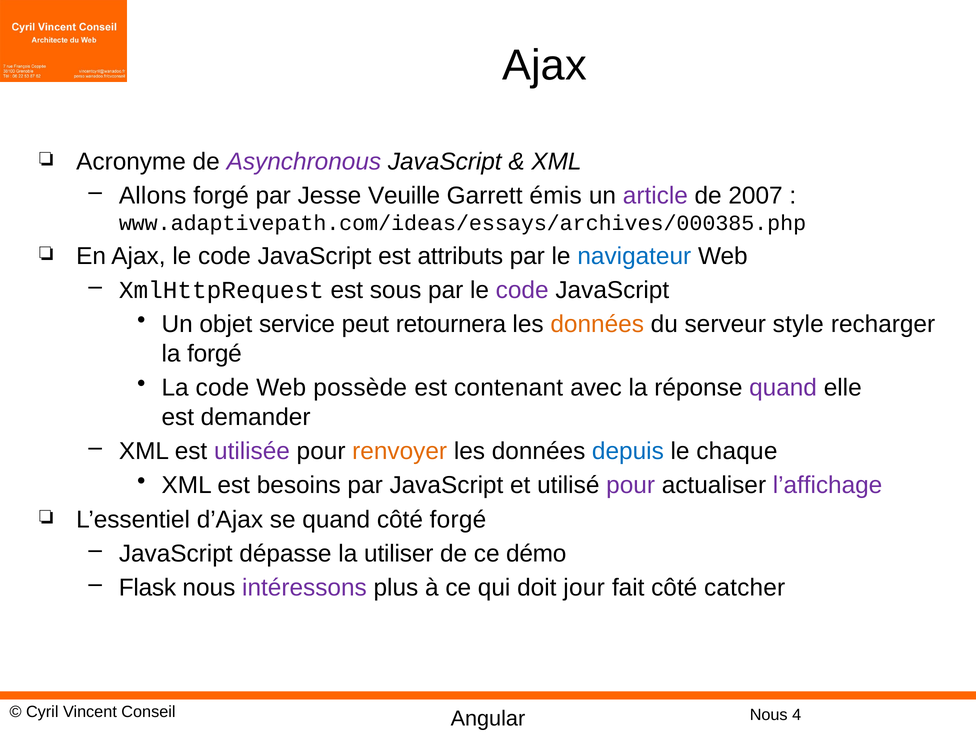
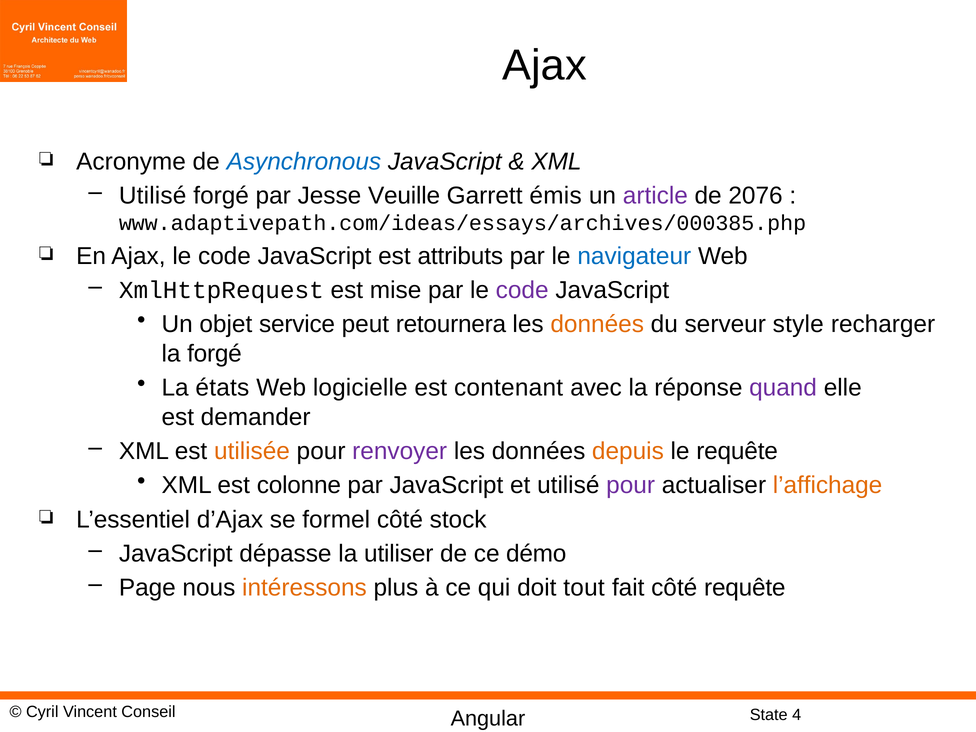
Asynchronous colour: purple -> blue
Allons at (153, 196): Allons -> Utilisé
2007: 2007 -> 2076
sous: sous -> mise
La code: code -> états
possède: possède -> logicielle
utilisée colour: purple -> orange
renvoyer colour: orange -> purple
depuis colour: blue -> orange
le chaque: chaque -> requête
besoins: besoins -> colonne
l’affichage colour: purple -> orange
se quand: quand -> formel
côté forgé: forgé -> stock
Flask: Flask -> Page
intéressons colour: purple -> orange
jour: jour -> tout
côté catcher: catcher -> requête
Nous at (769, 715): Nous -> State
